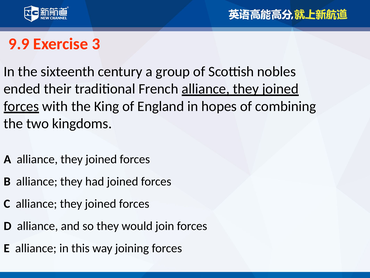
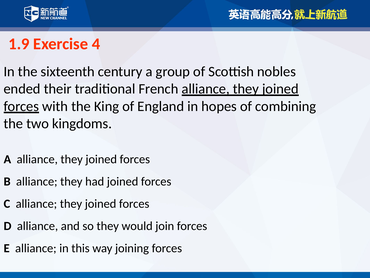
9.9: 9.9 -> 1.9
3: 3 -> 4
